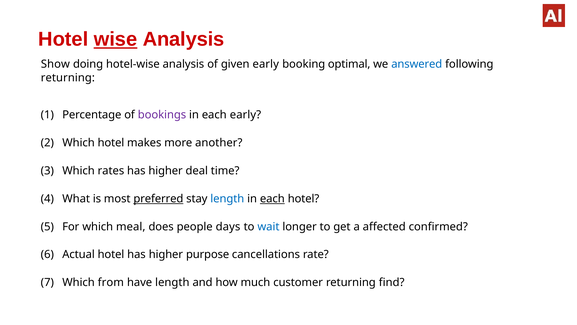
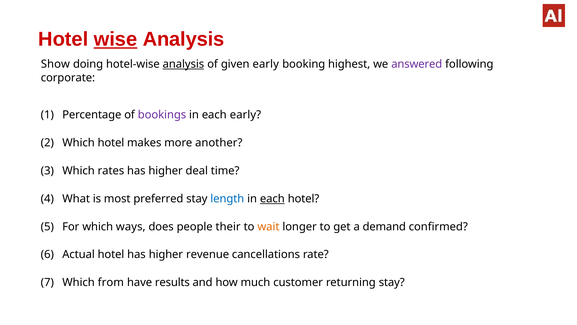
analysis at (183, 64) underline: none -> present
optimal: optimal -> highest
answered colour: blue -> purple
returning at (68, 78): returning -> corporate
preferred underline: present -> none
meal: meal -> ways
days: days -> their
wait colour: blue -> orange
affected: affected -> demand
purpose: purpose -> revenue
have length: length -> results
returning find: find -> stay
